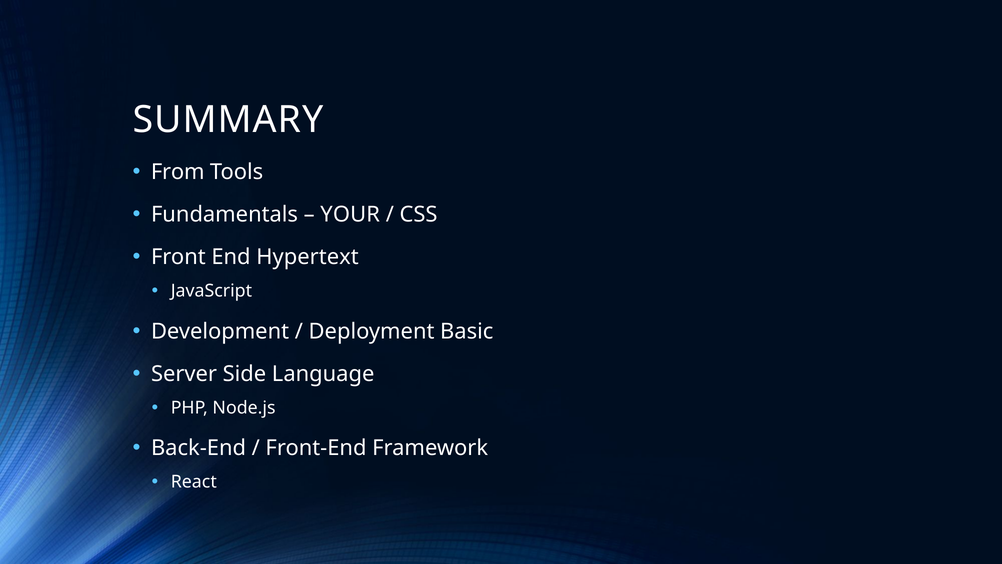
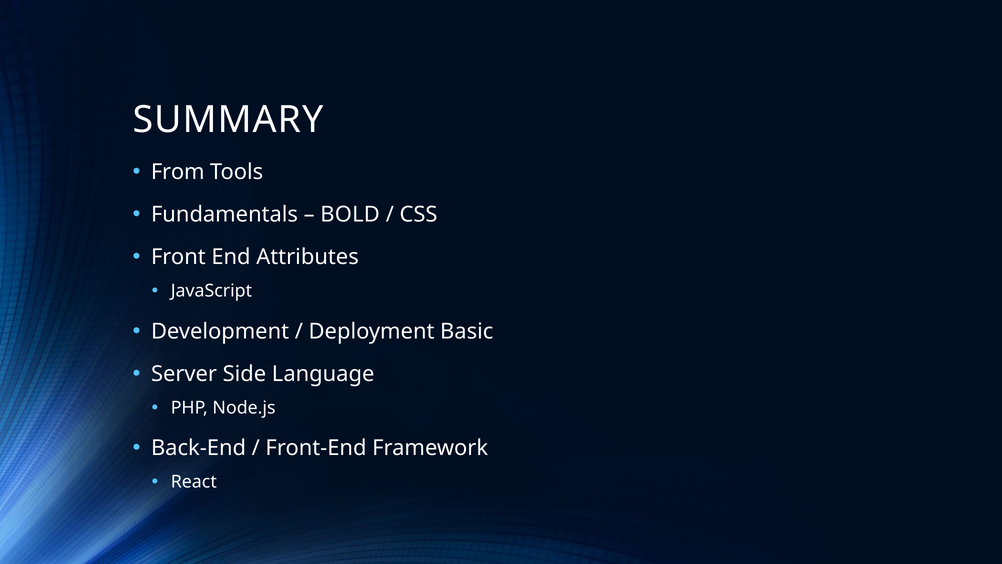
YOUR: YOUR -> BOLD
Hypertext: Hypertext -> Attributes
